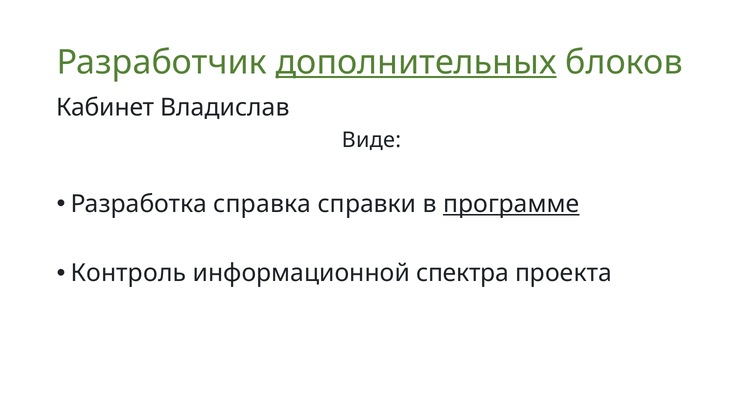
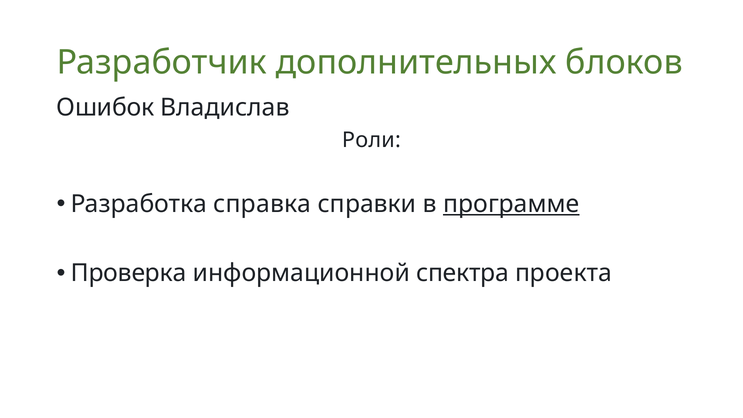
дополнительных underline: present -> none
Кабинет: Кабинет -> Ошибок
Виде: Виде -> Роли
Контроль: Контроль -> Проверка
